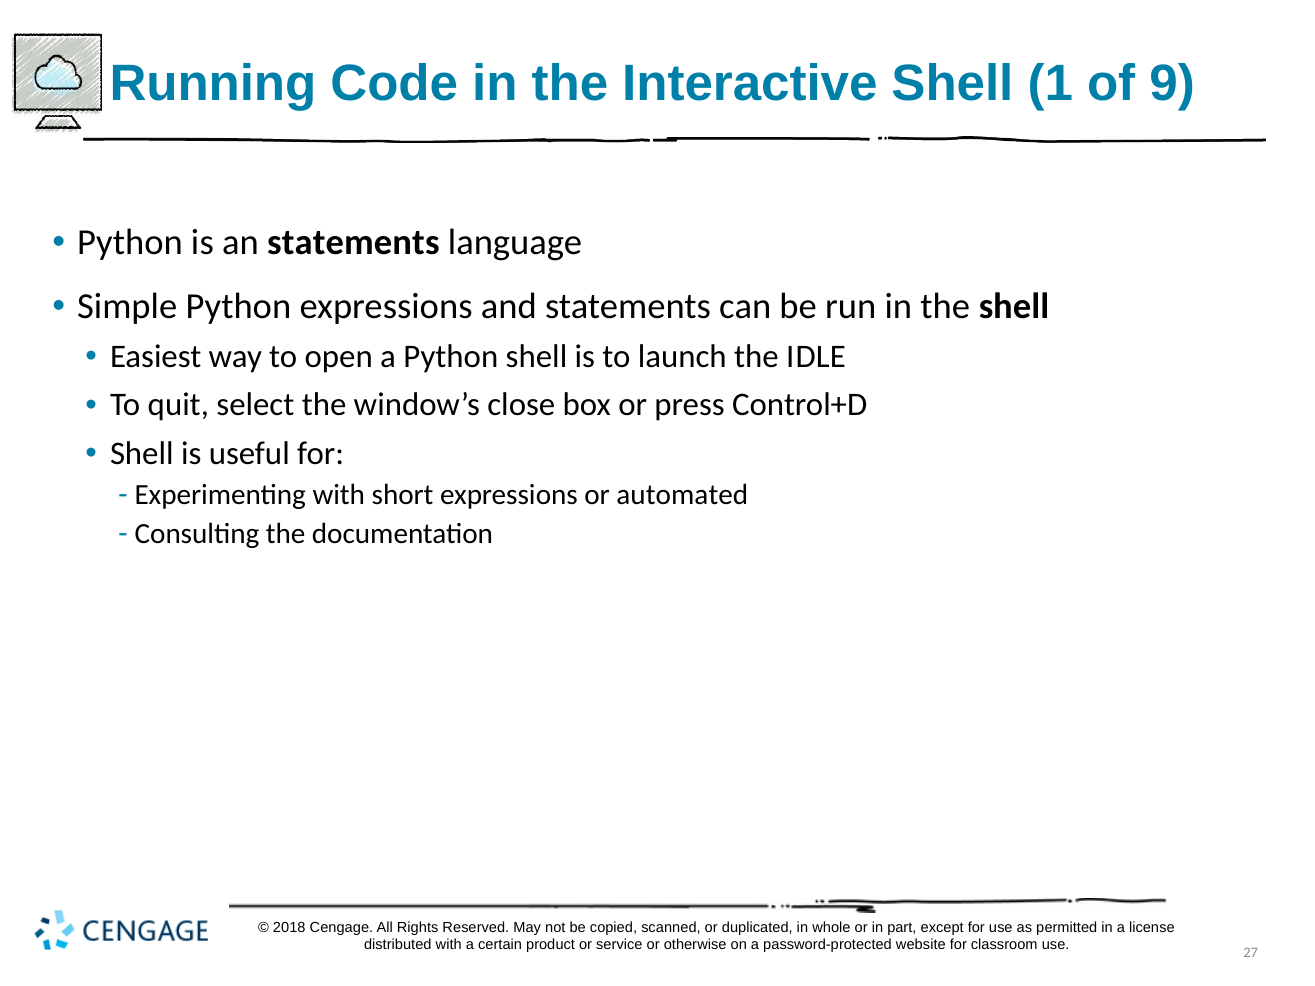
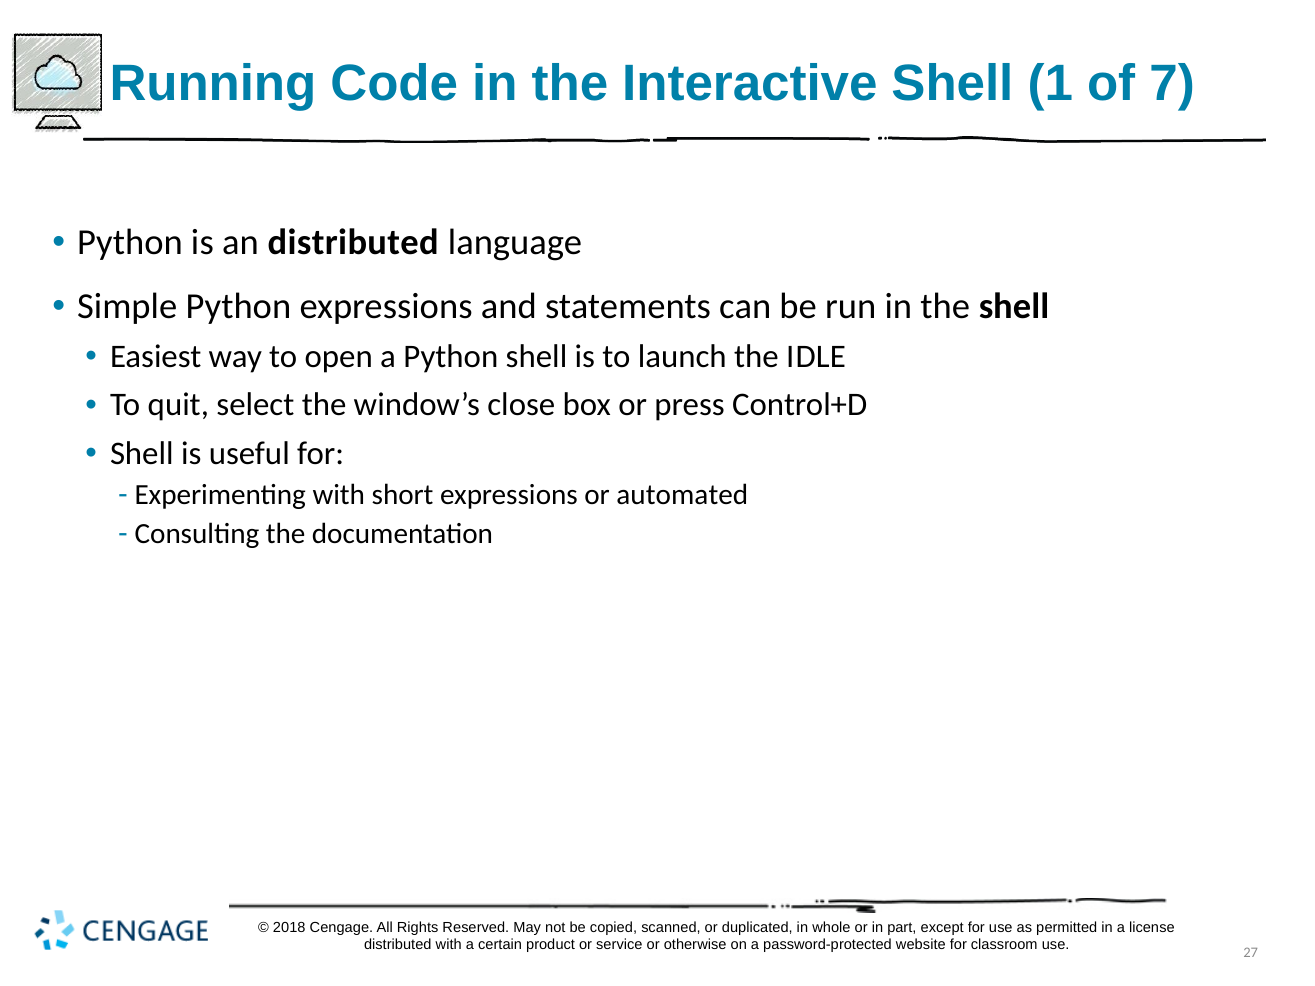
9: 9 -> 7
an statements: statements -> distributed
